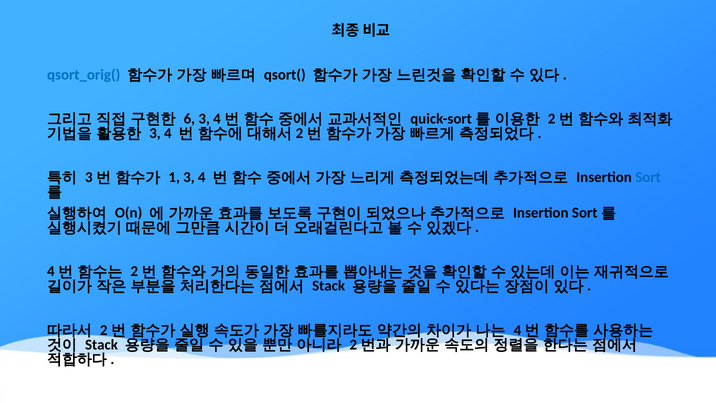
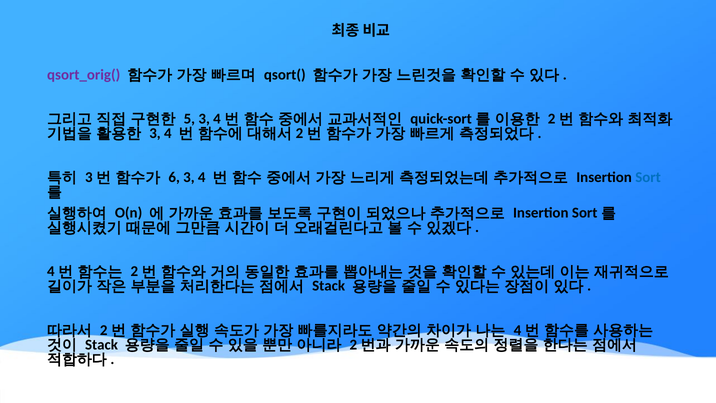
qsort_orig( colour: blue -> purple
6: 6 -> 5
1: 1 -> 6
